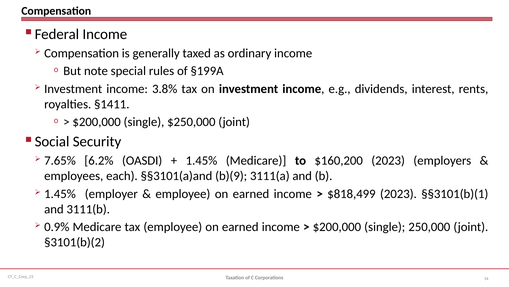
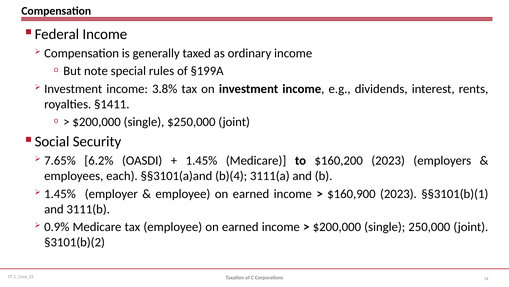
b)(9: b)(9 -> b)(4
$818,499: $818,499 -> $160,900
